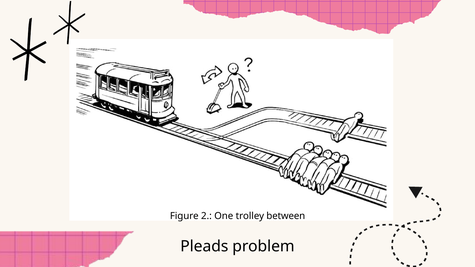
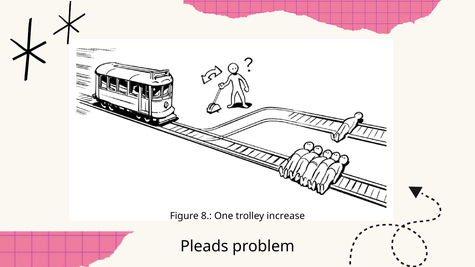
2: 2 -> 8
between: between -> increase
